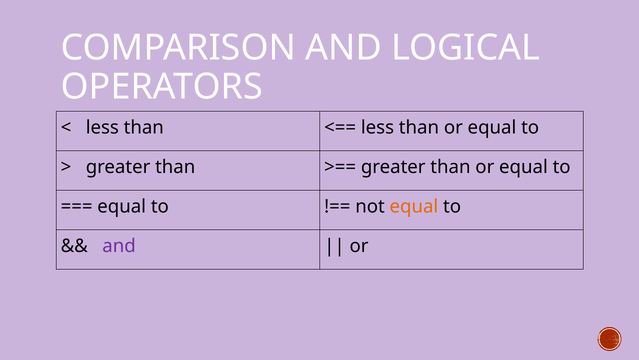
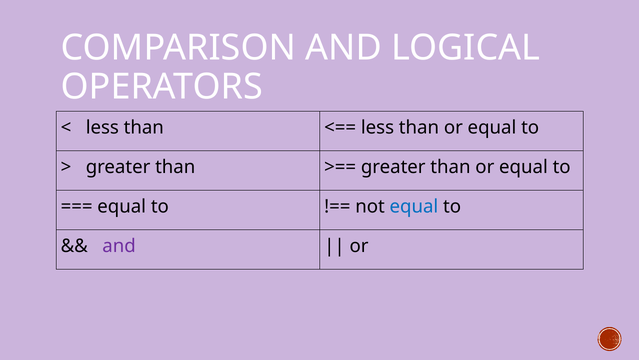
equal at (414, 206) colour: orange -> blue
